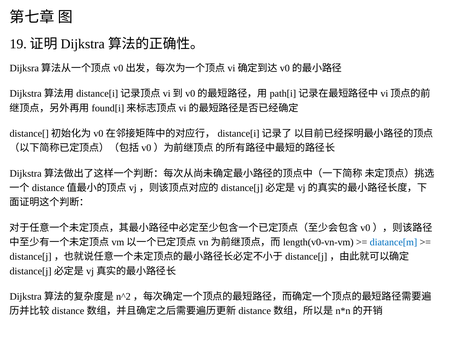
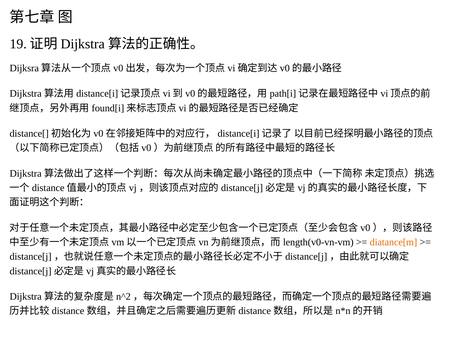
diatance[m colour: blue -> orange
